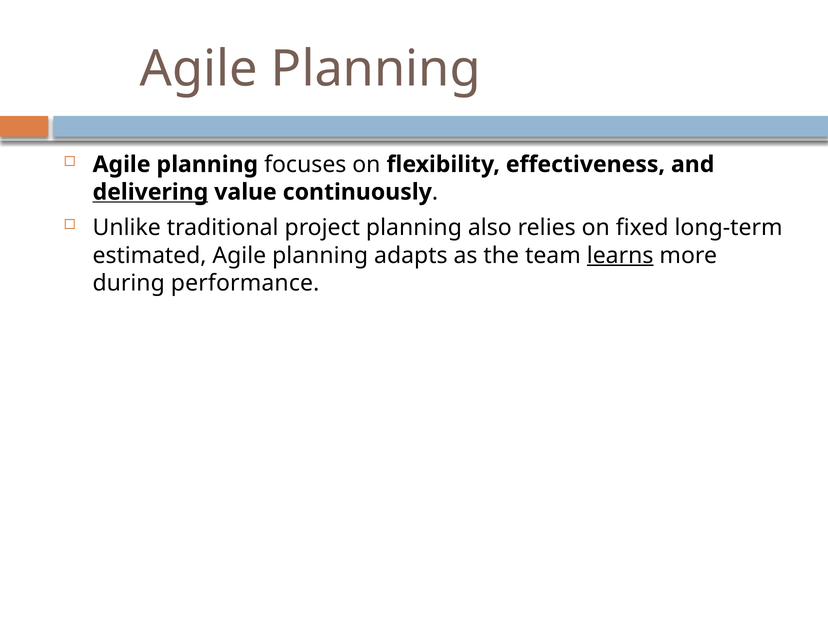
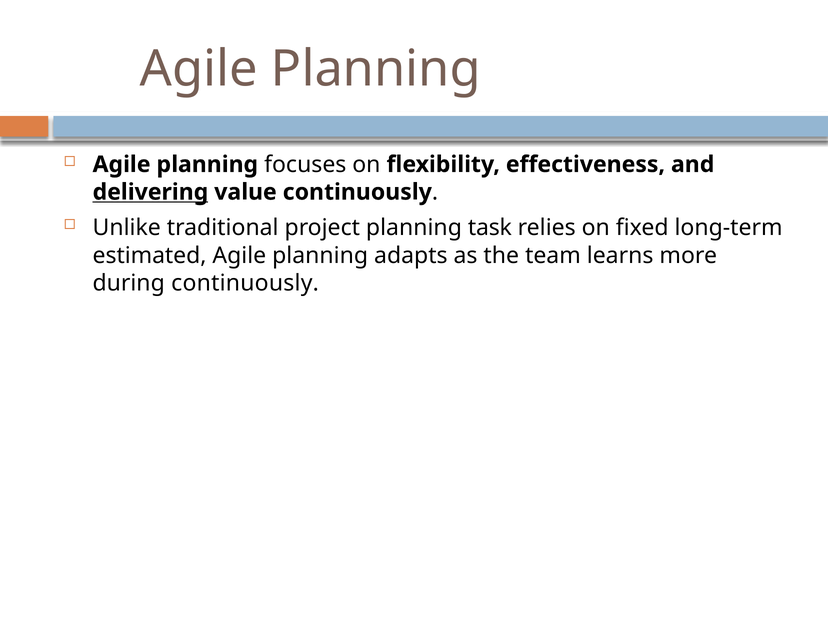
also: also -> task
learns underline: present -> none
during performance: performance -> continuously
